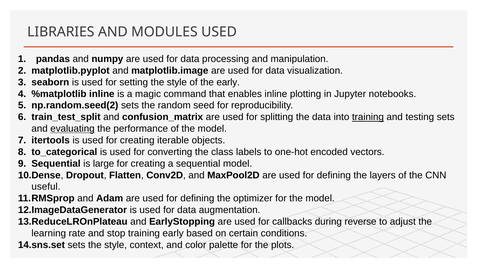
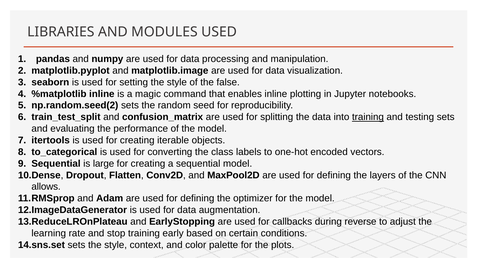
the early: early -> false
evaluating underline: present -> none
useful: useful -> allows
